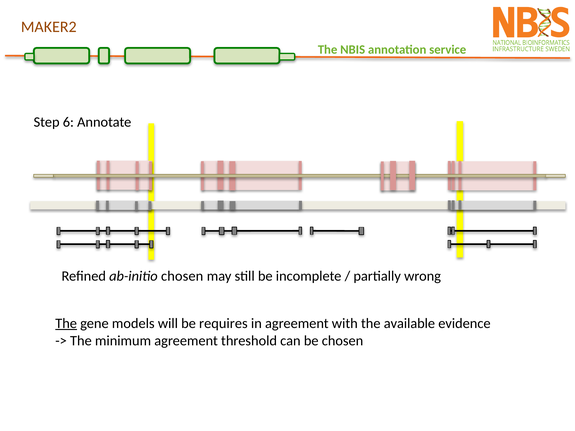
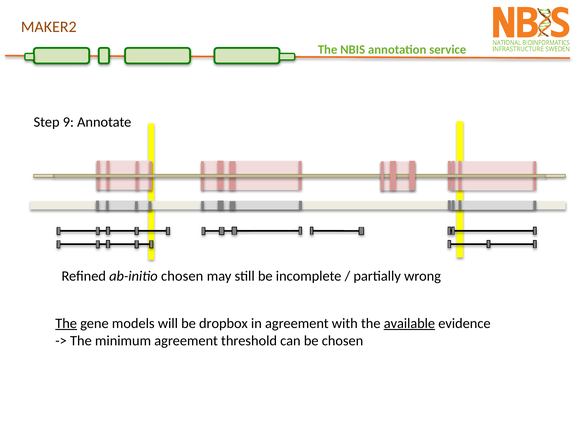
6: 6 -> 9
requires: requires -> dropbox
available underline: none -> present
